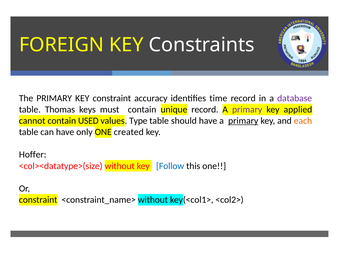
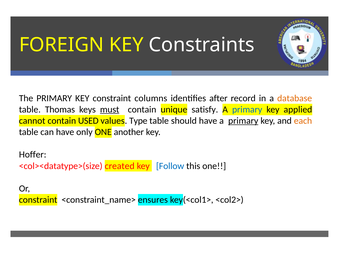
accuracy: accuracy -> columns
time: time -> after
database colour: purple -> orange
must underline: none -> present
unique record: record -> satisfy
primary at (247, 110) colour: purple -> blue
created: created -> another
<col><datatype>(size without: without -> created
<constraint_name> without: without -> ensures
